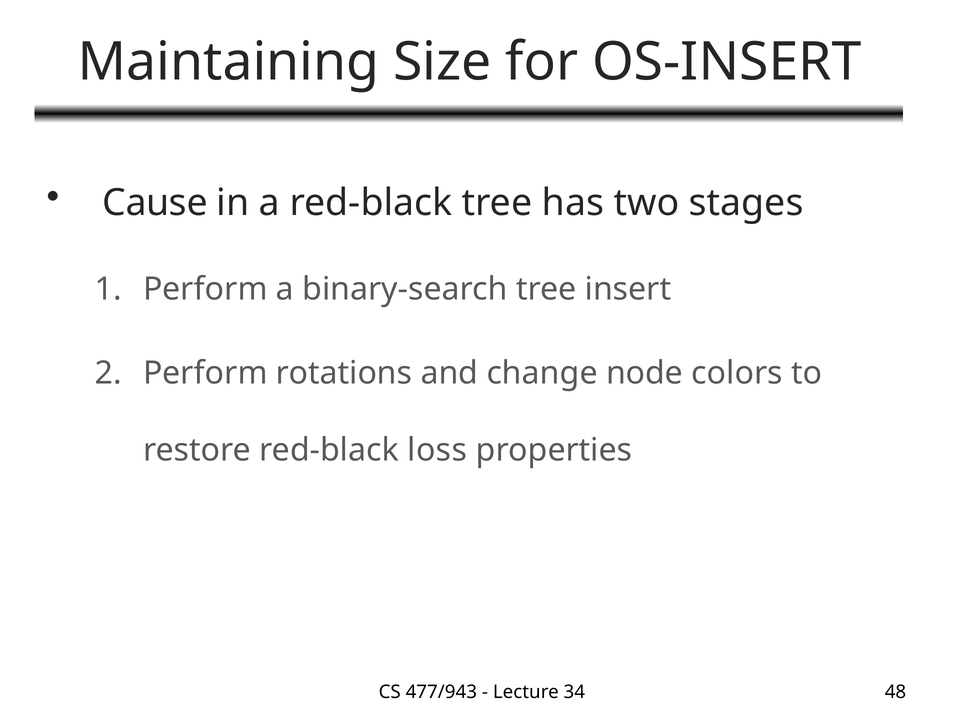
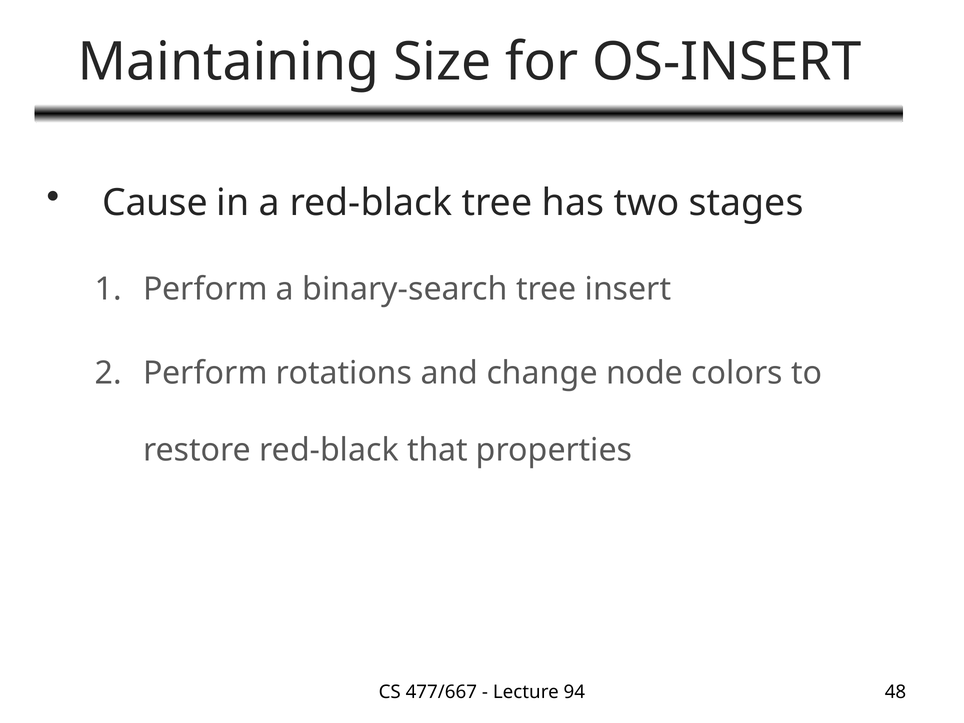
loss: loss -> that
477/943: 477/943 -> 477/667
34: 34 -> 94
